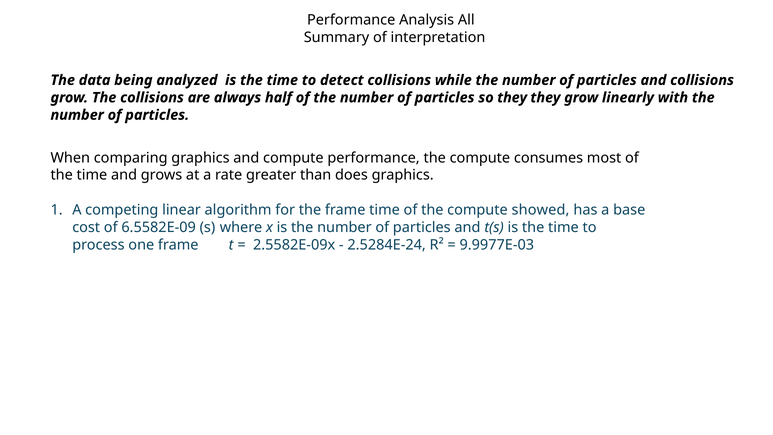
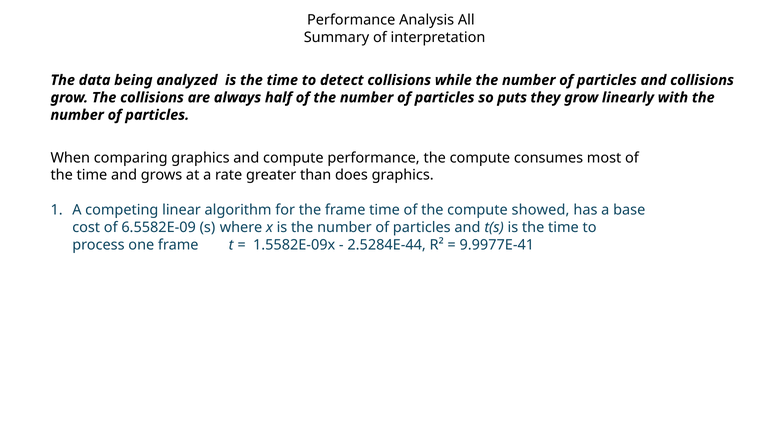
so they: they -> puts
2.5582E-09x: 2.5582E-09x -> 1.5582E-09x
2.5284E-24: 2.5284E-24 -> 2.5284E-44
9.9977E-03: 9.9977E-03 -> 9.9977E-41
